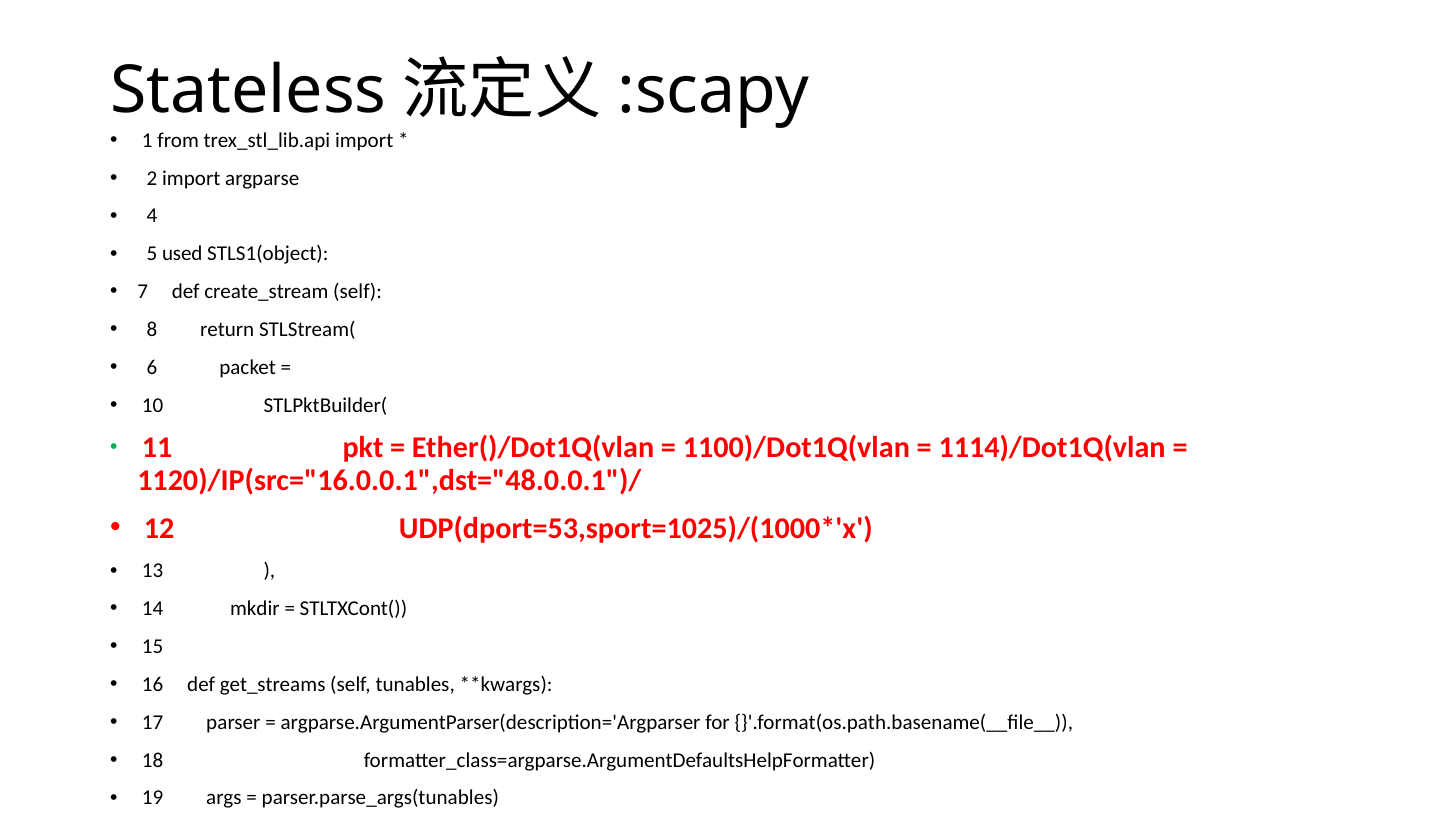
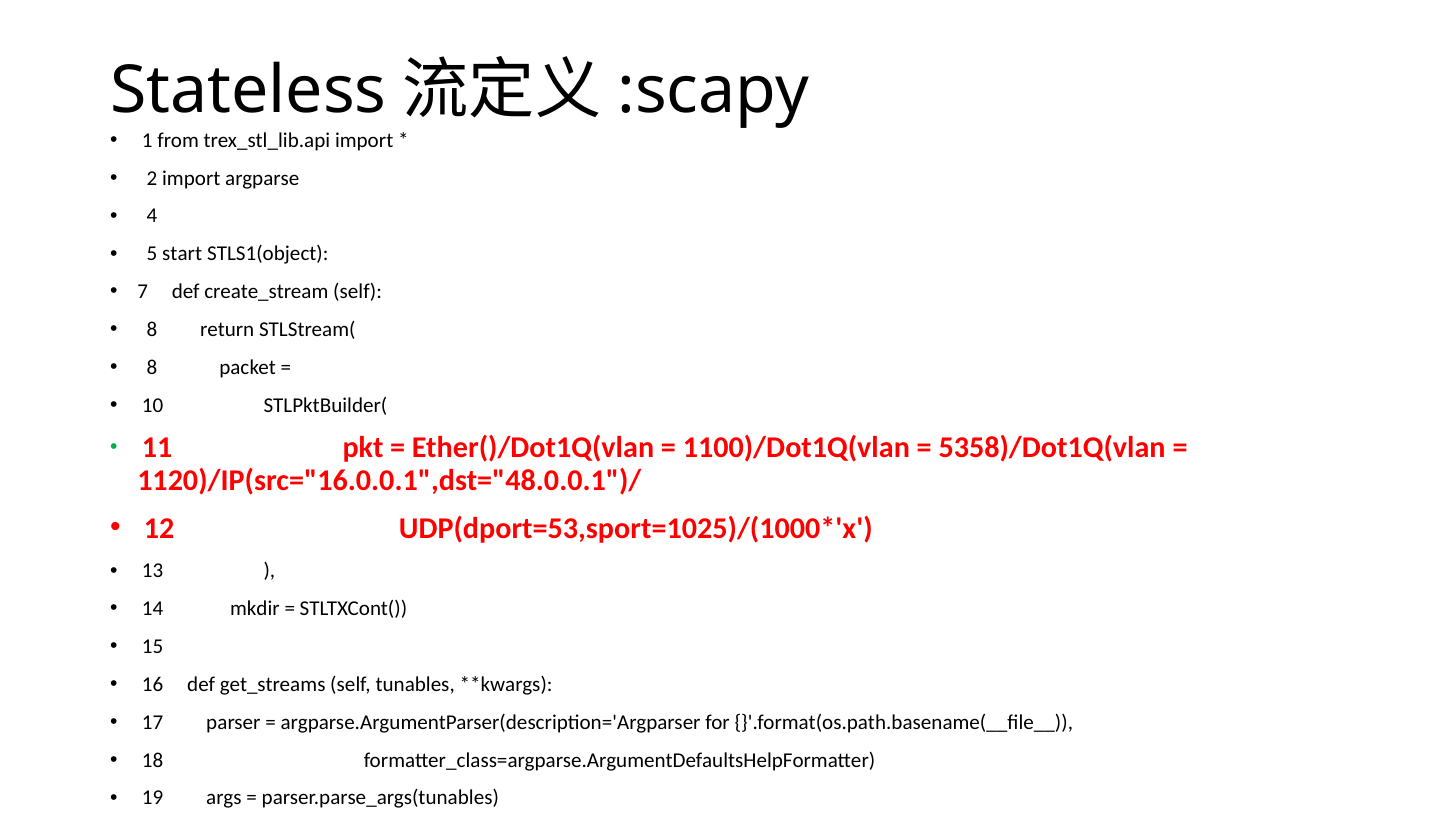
5 used: used -> start
6 at (152, 367): 6 -> 8
1114)/Dot1Q(vlan: 1114)/Dot1Q(vlan -> 5358)/Dot1Q(vlan
